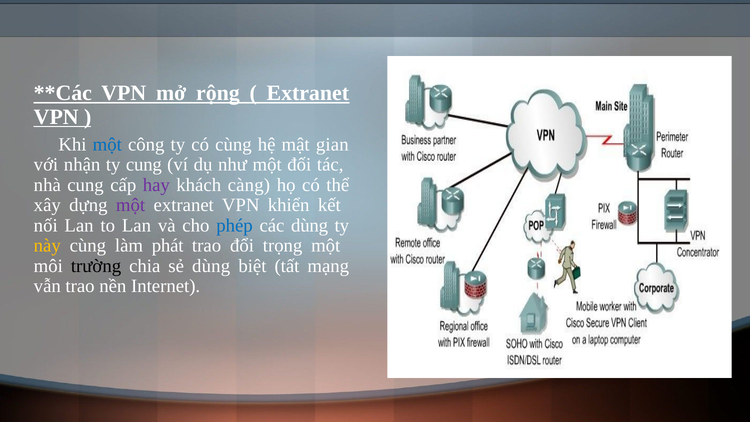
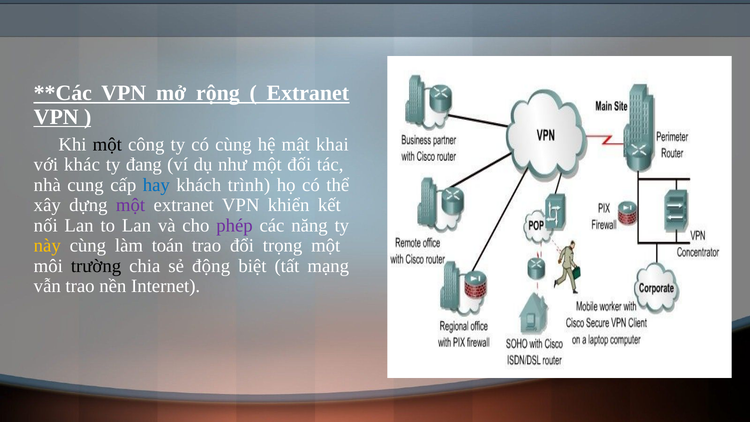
một at (107, 144) colour: blue -> black
gian: gian -> khai
nhận: nhận -> khác
ty cung: cung -> đang
hay colour: purple -> blue
càng: càng -> trình
phép colour: blue -> purple
các dùng: dùng -> năng
phát: phát -> toán
sẻ dùng: dùng -> động
